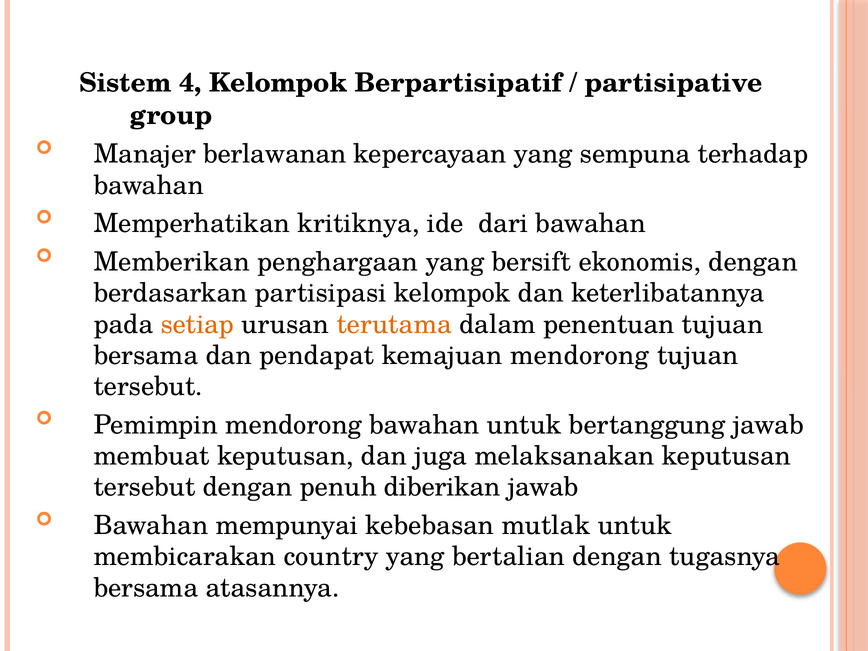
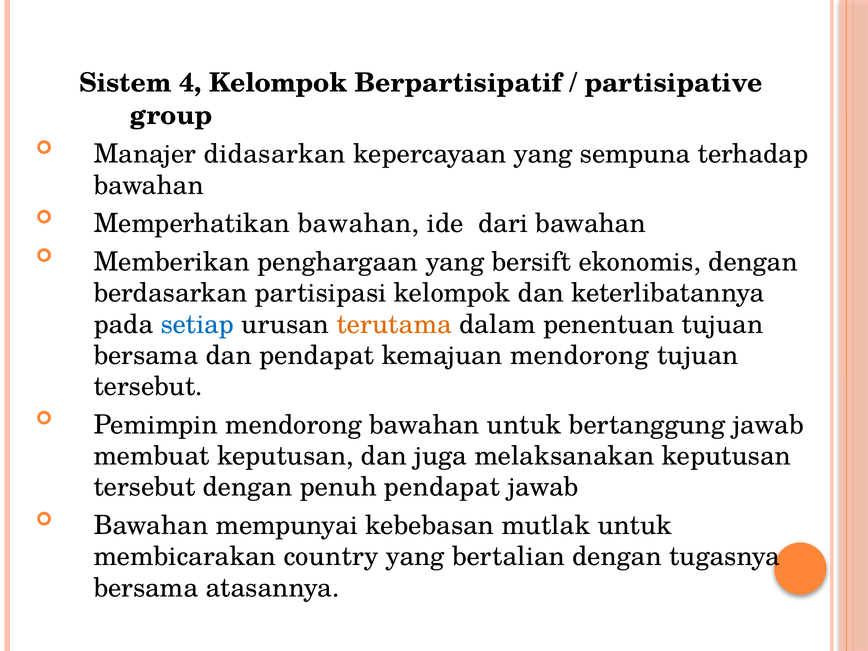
berlawanan: berlawanan -> didasarkan
Memperhatikan kritiknya: kritiknya -> bawahan
setiap colour: orange -> blue
penuh diberikan: diberikan -> pendapat
